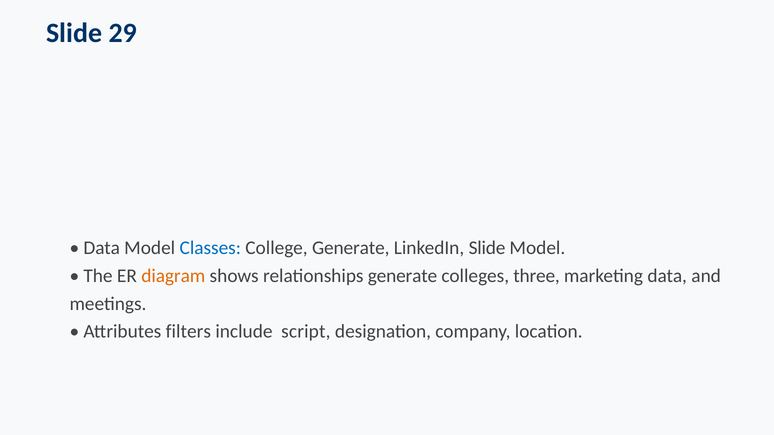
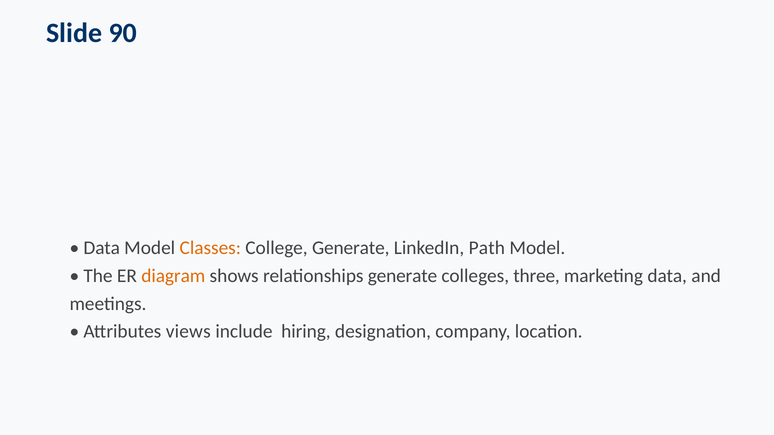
29: 29 -> 90
Classes colour: blue -> orange
LinkedIn Slide: Slide -> Path
filters: filters -> views
script: script -> hiring
